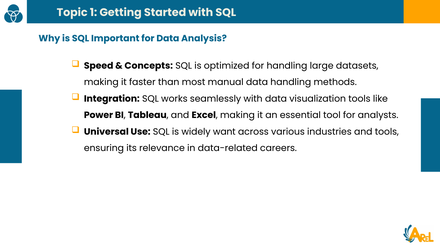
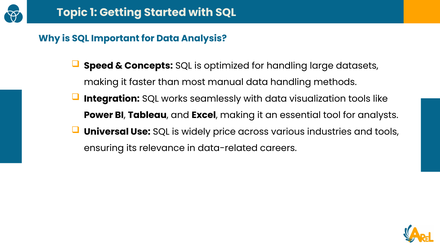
want: want -> price
